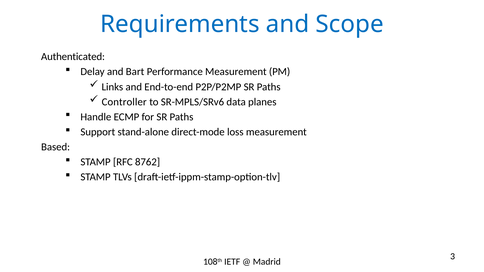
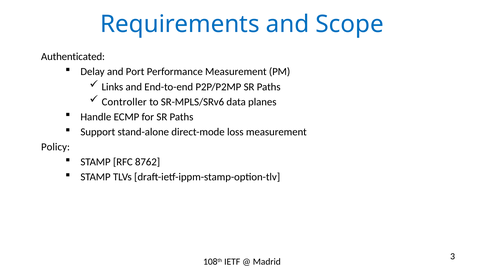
Bart: Bart -> Port
Based: Based -> Policy
